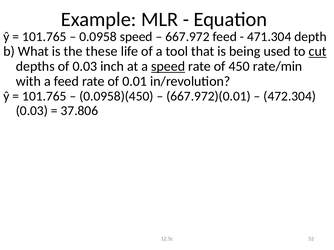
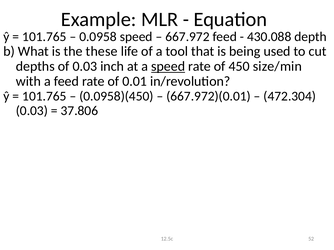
471.304: 471.304 -> 430.088
cut underline: present -> none
rate/min: rate/min -> size/min
